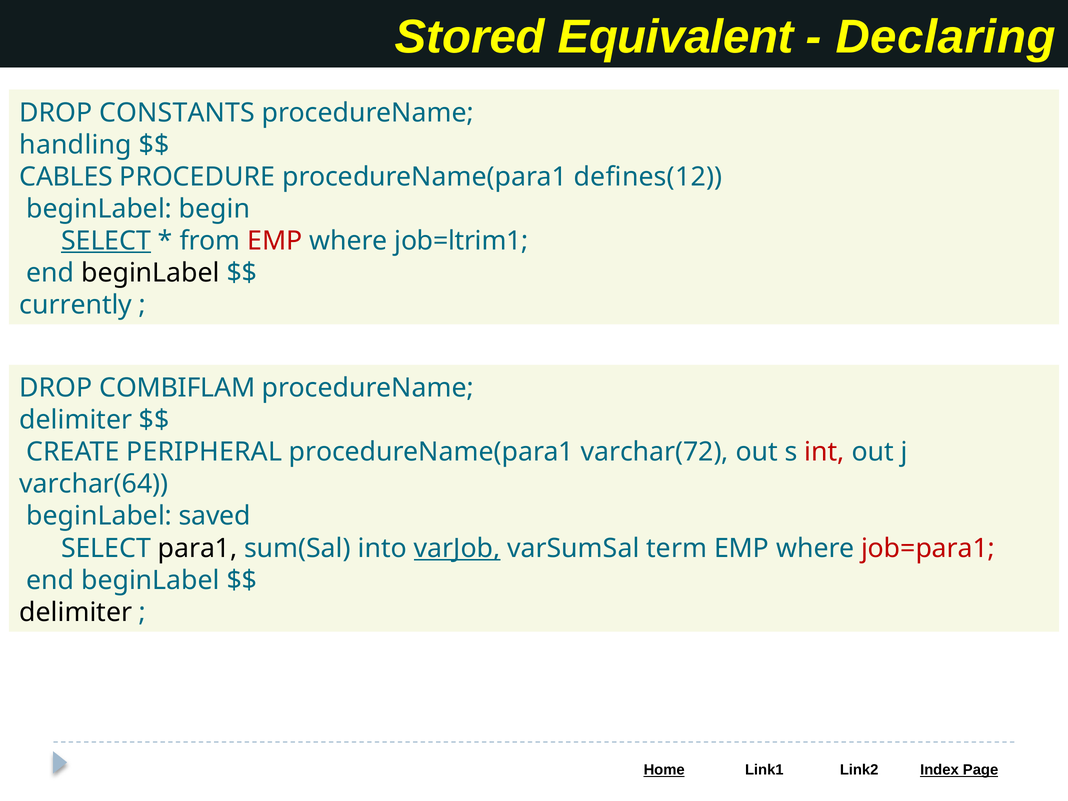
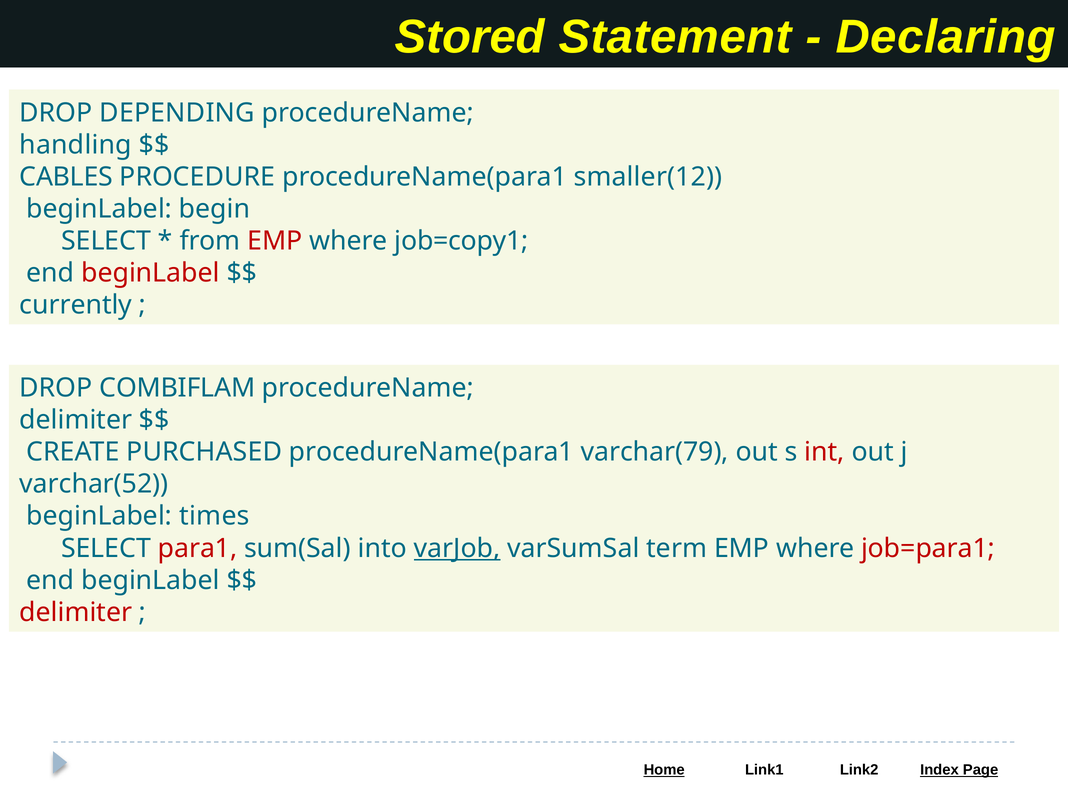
Equivalent: Equivalent -> Statement
CONSTANTS: CONSTANTS -> DEPENDING
defines(12: defines(12 -> smaller(12
SELECT at (106, 241) underline: present -> none
job=ltrim1: job=ltrim1 -> job=copy1
beginLabel at (150, 273) colour: black -> red
PERIPHERAL: PERIPHERAL -> PURCHASED
varchar(72: varchar(72 -> varchar(79
varchar(64: varchar(64 -> varchar(52
saved: saved -> times
para1 colour: black -> red
delimiter at (76, 612) colour: black -> red
